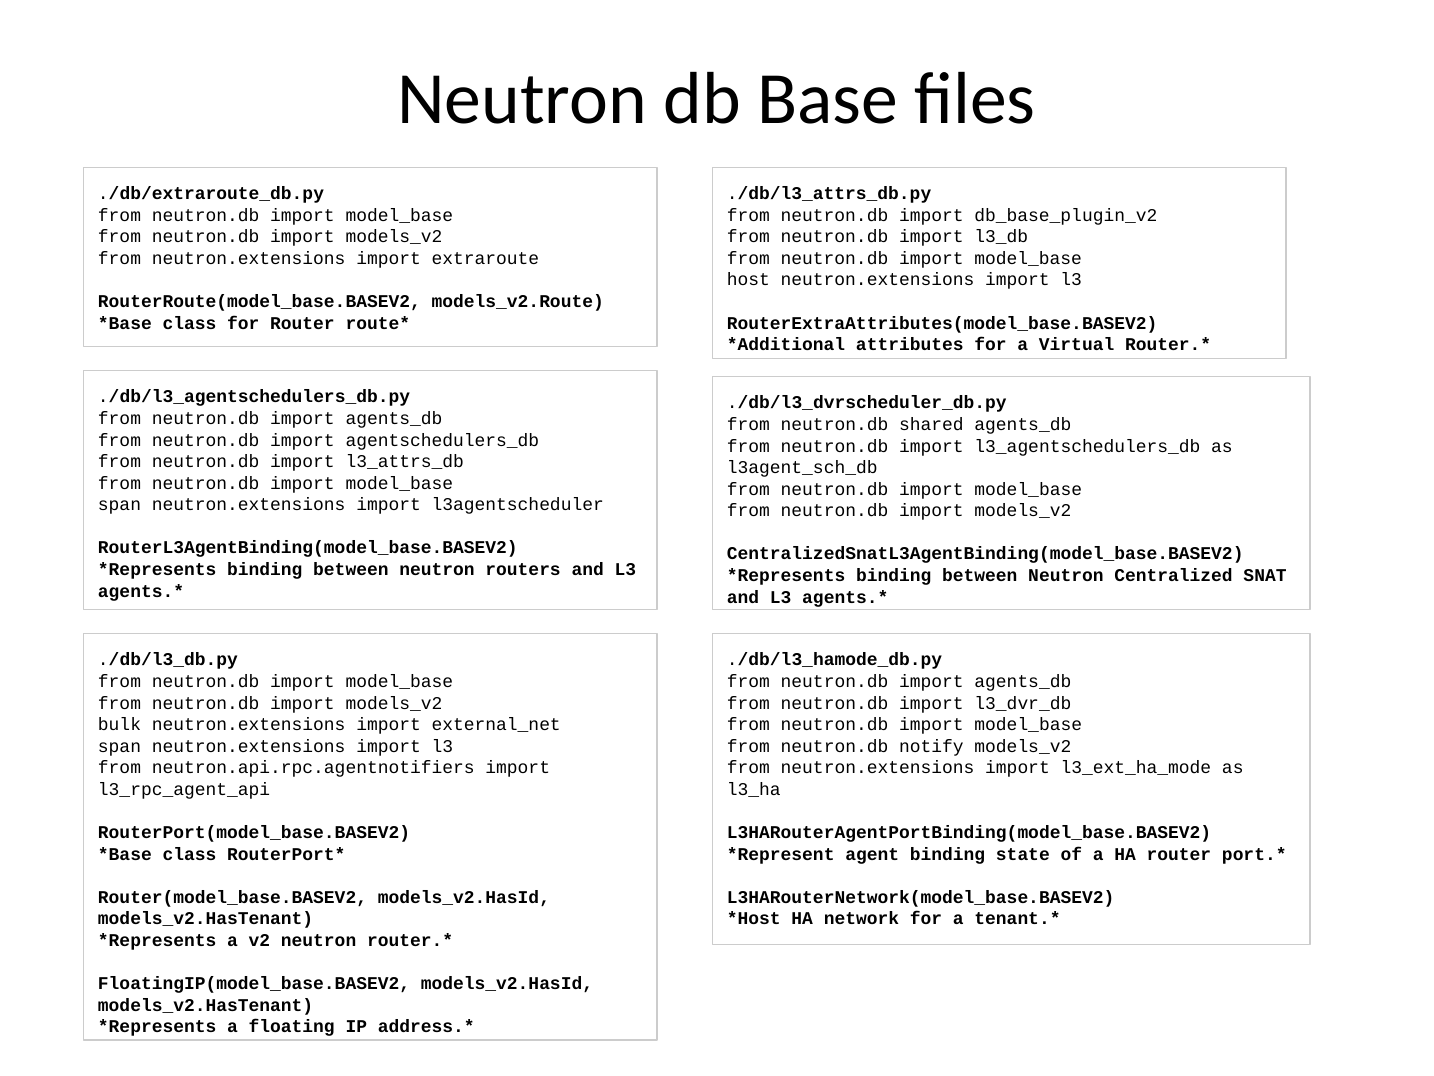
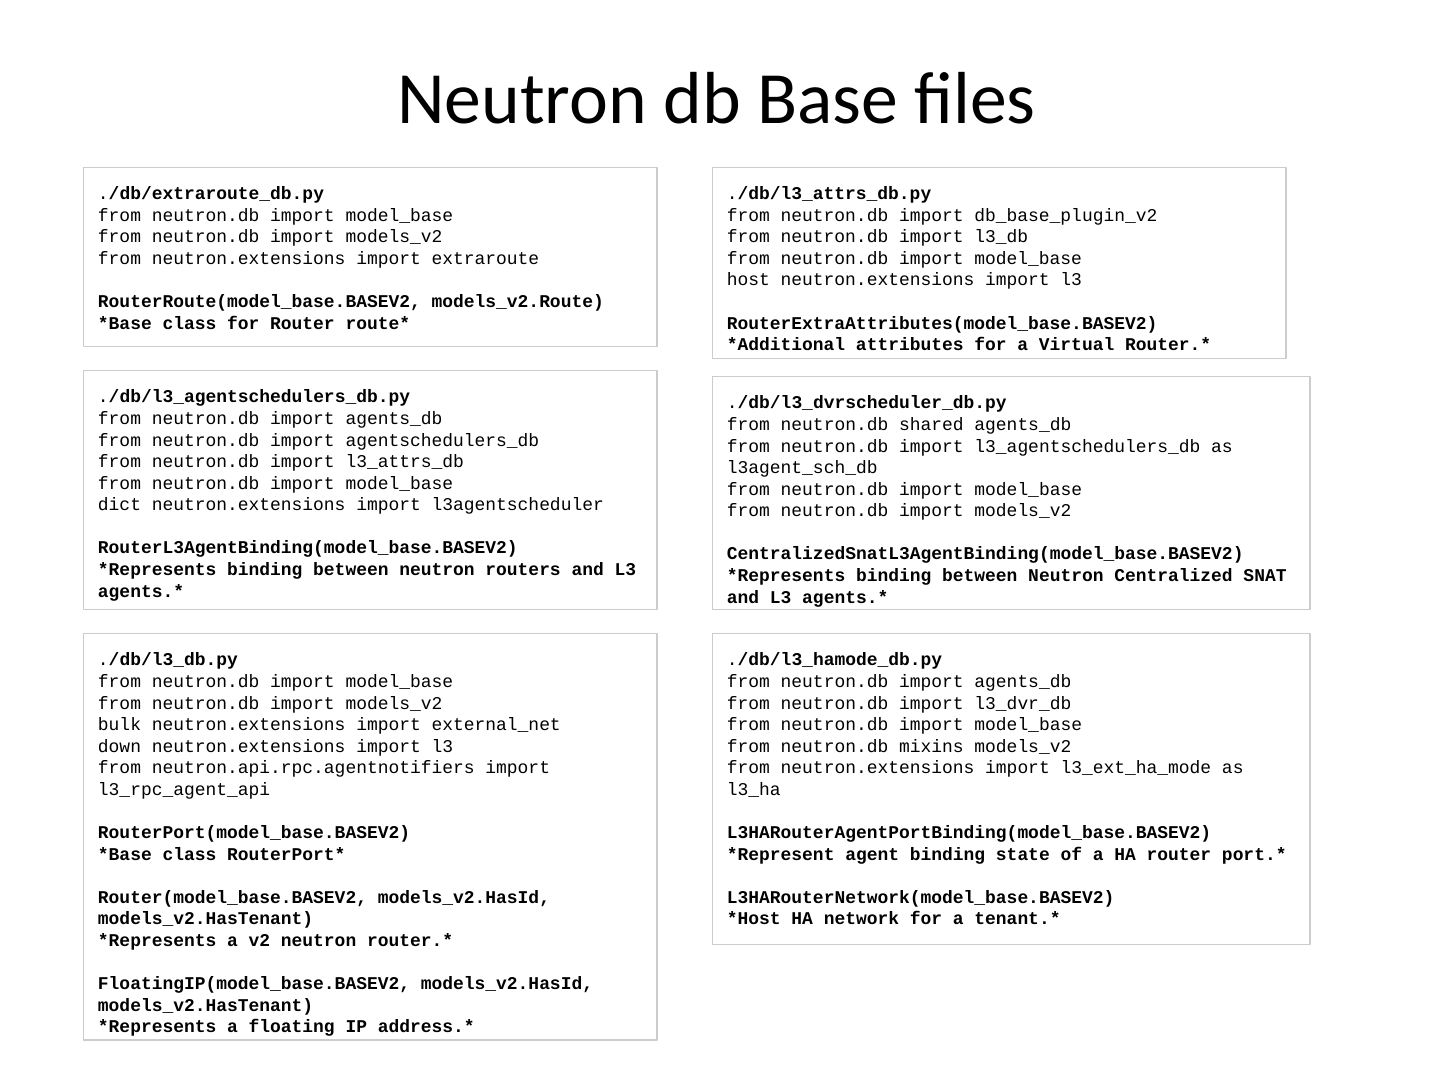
span at (119, 505): span -> dict
span at (119, 746): span -> down
notify: notify -> mixins
